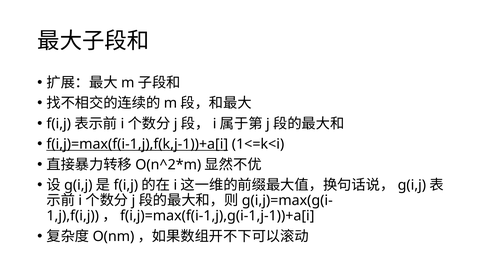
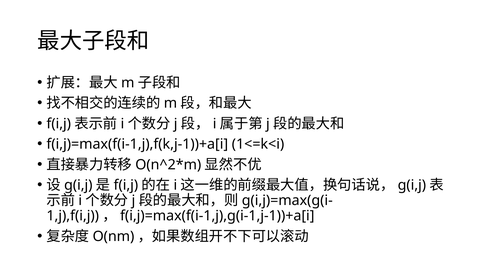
f(i,j)=max(f(i-1,j),f(k,j-1))+a[i underline: present -> none
